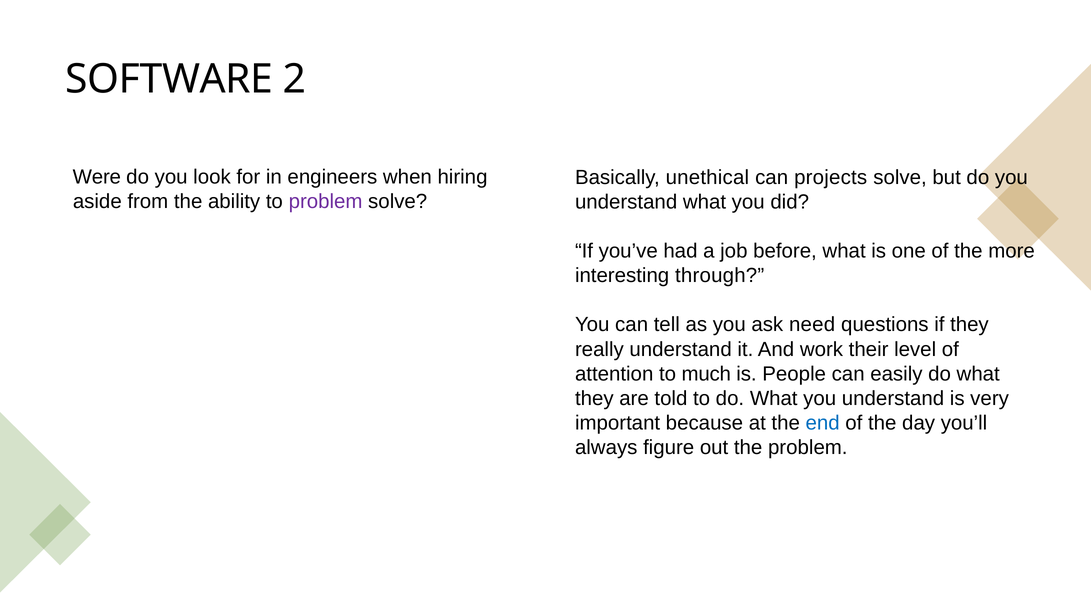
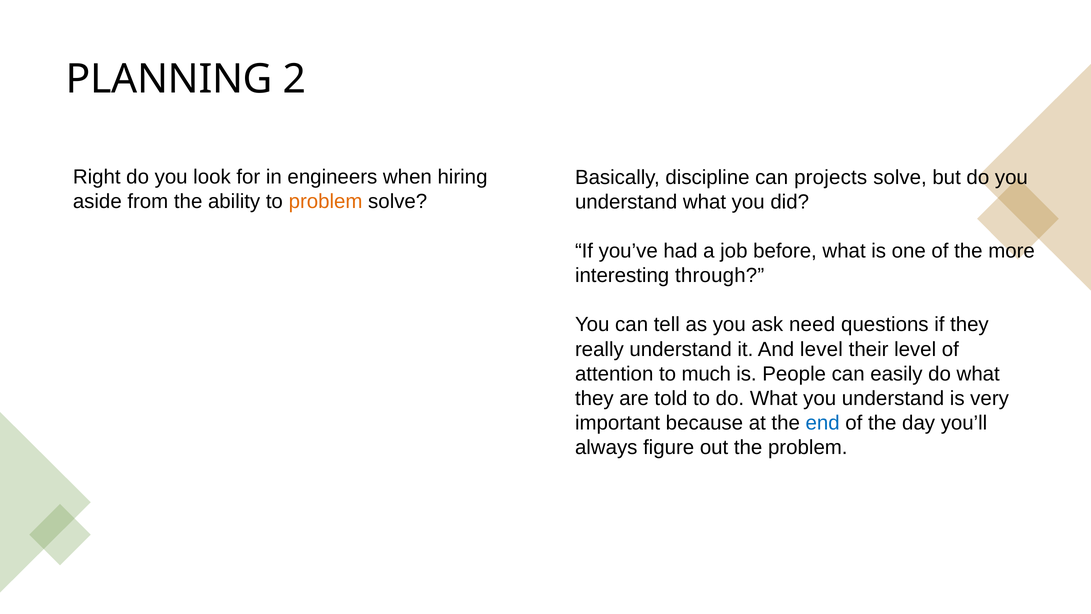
SOFTWARE: SOFTWARE -> PLANNING
Were: Were -> Right
unethical: unethical -> discipline
problem at (326, 201) colour: purple -> orange
And work: work -> level
